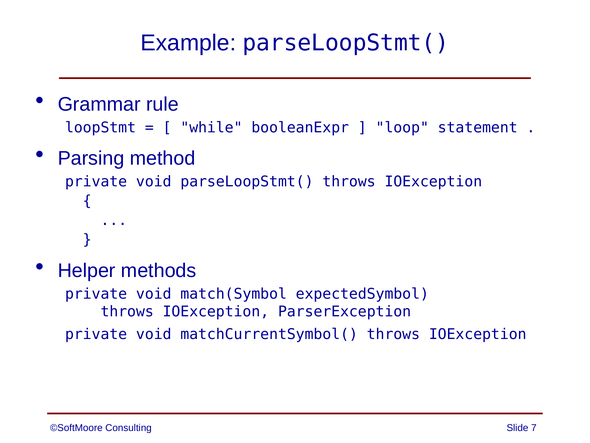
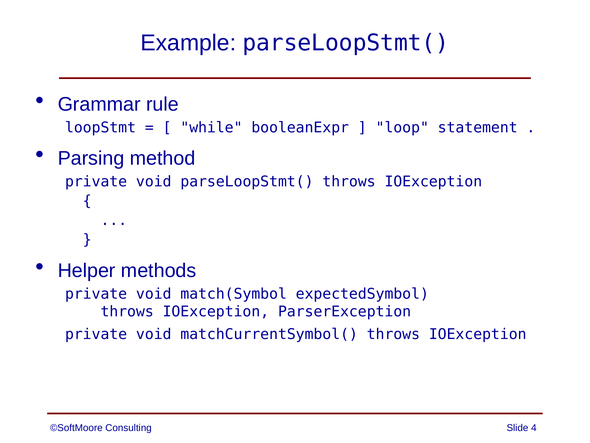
7: 7 -> 4
